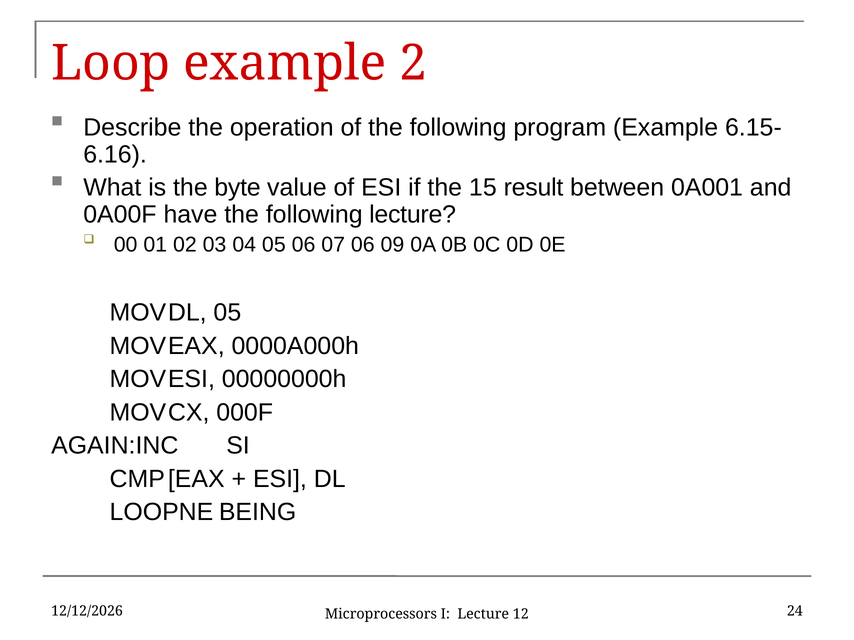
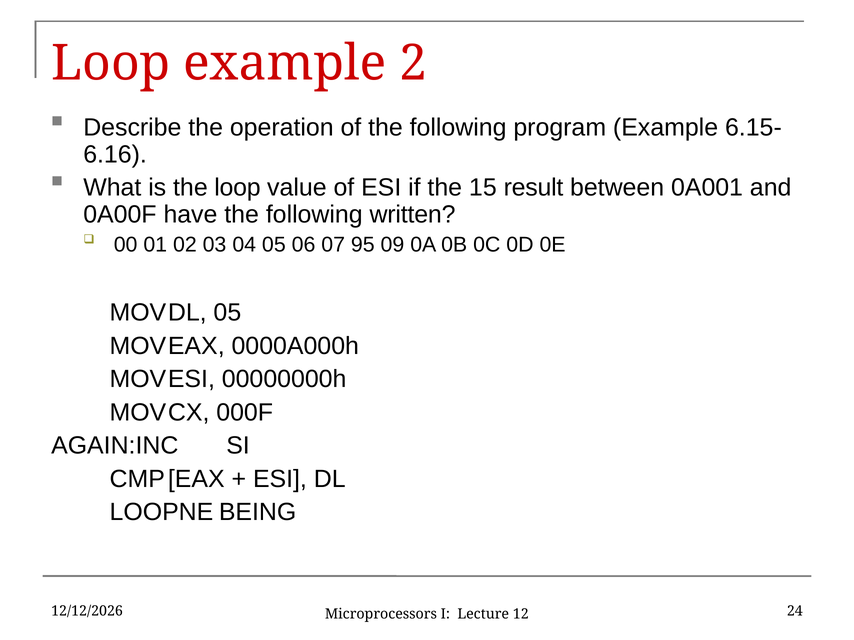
the byte: byte -> loop
following lecture: lecture -> written
07 06: 06 -> 95
